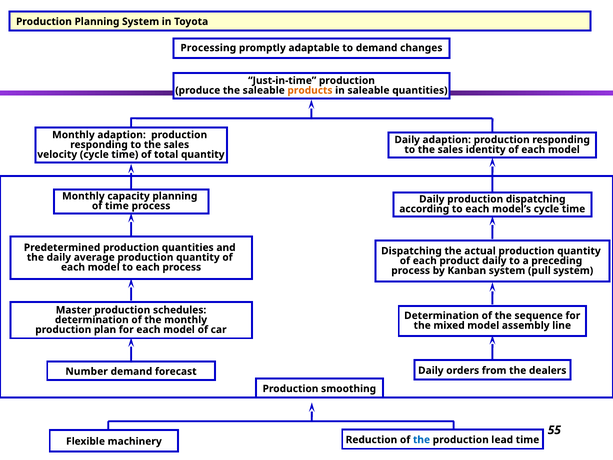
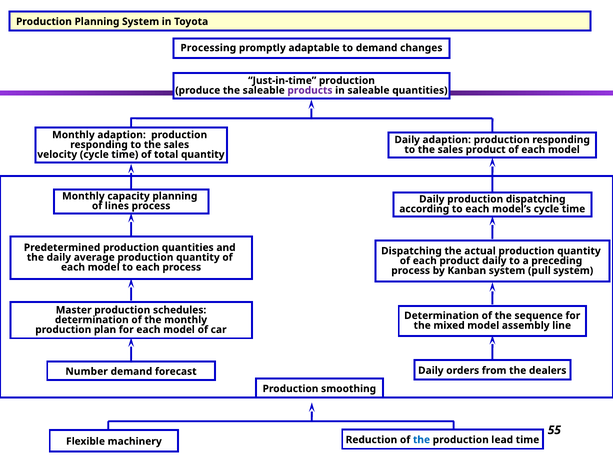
products colour: orange -> purple
sales identity: identity -> product
of time: time -> lines
